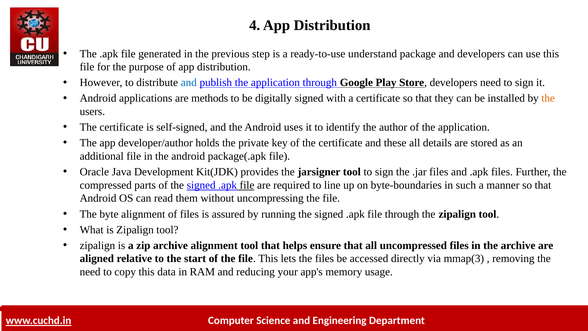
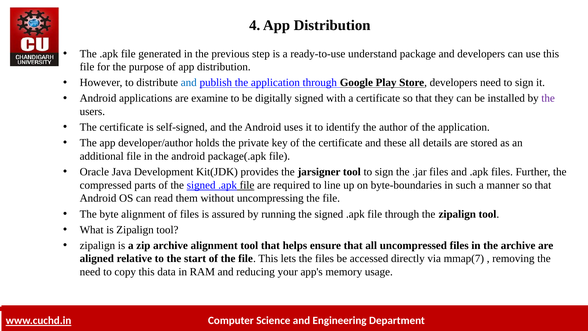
methods: methods -> examine
the at (548, 98) colour: orange -> purple
mmap(3: mmap(3 -> mmap(7
